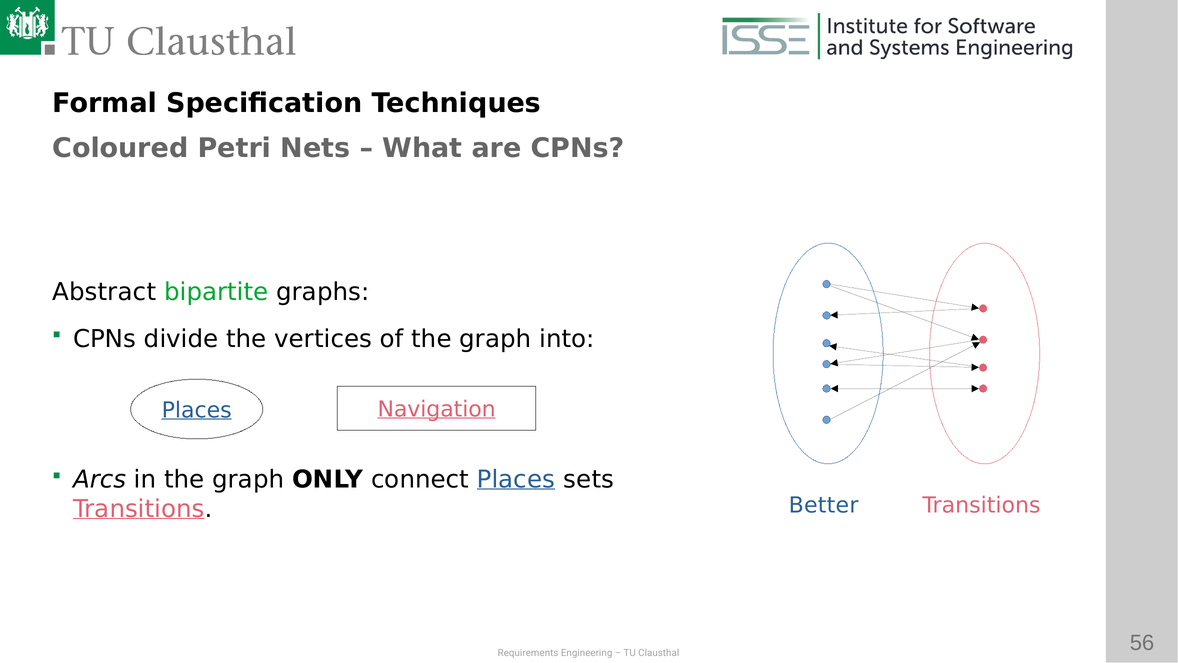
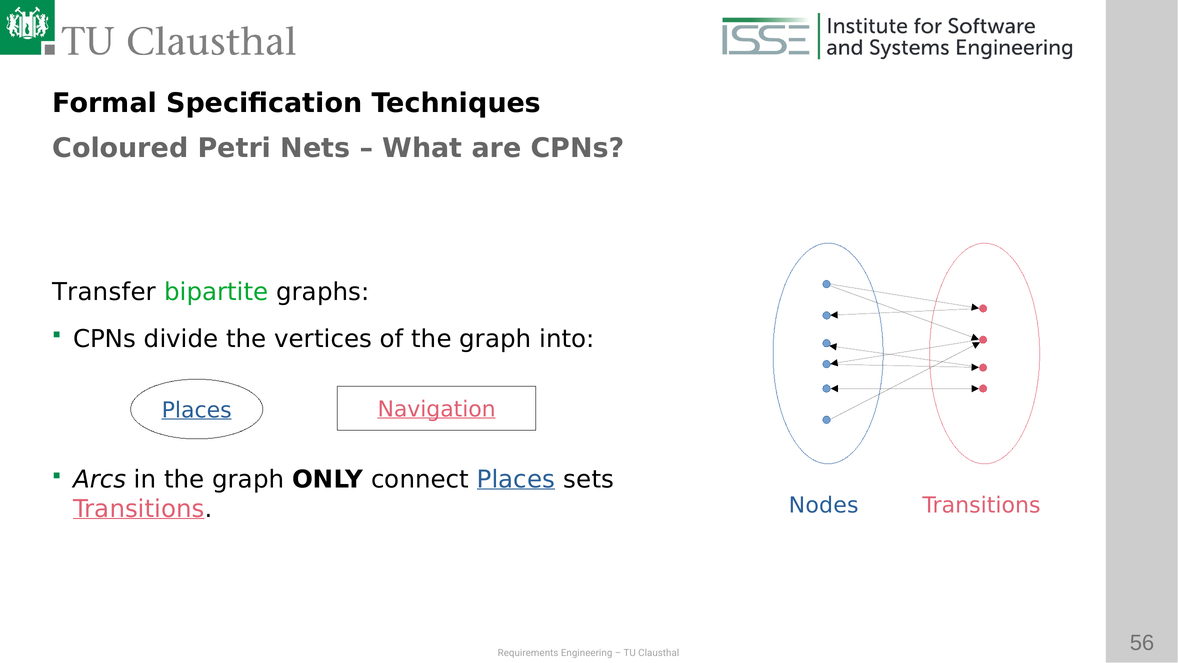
Abstract: Abstract -> Transfer
Better: Better -> Nodes
